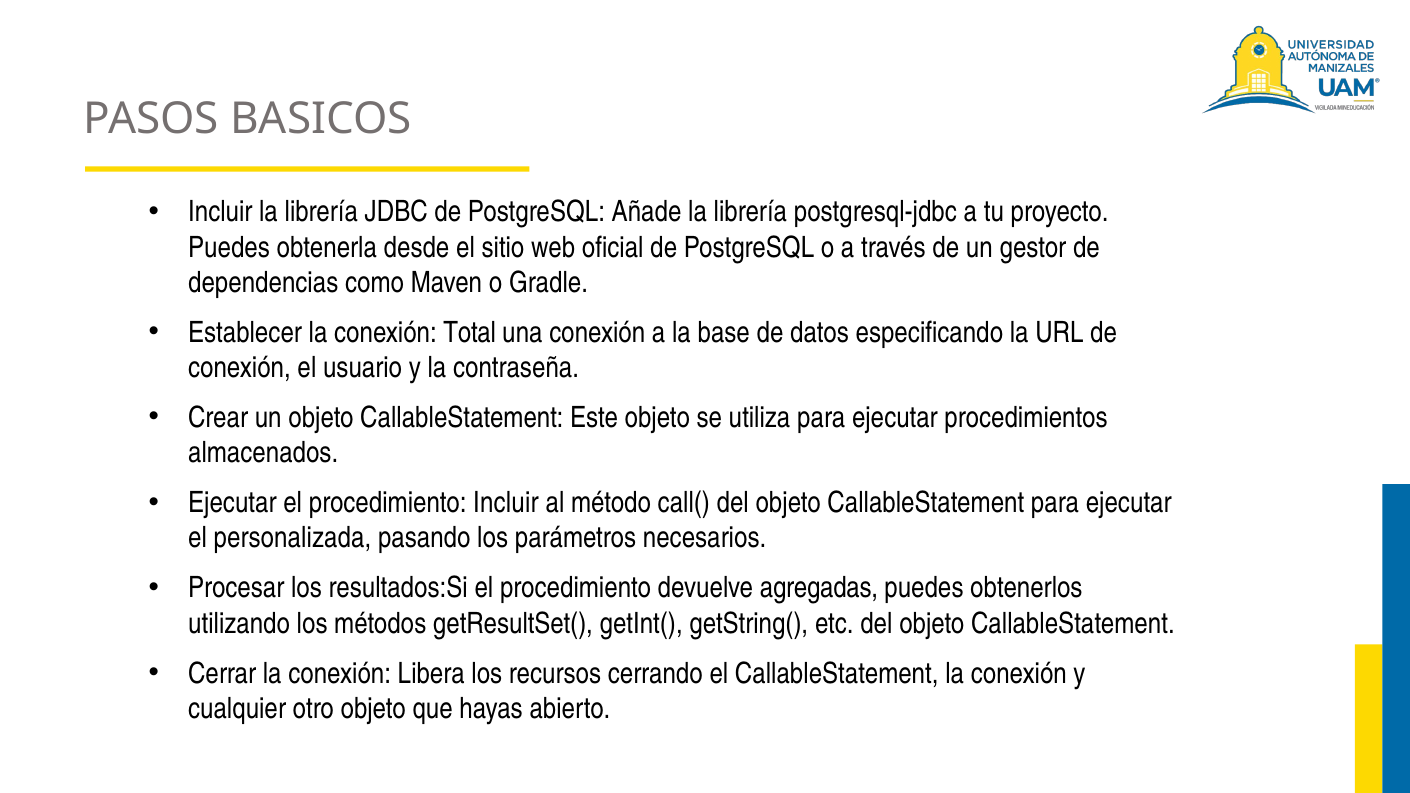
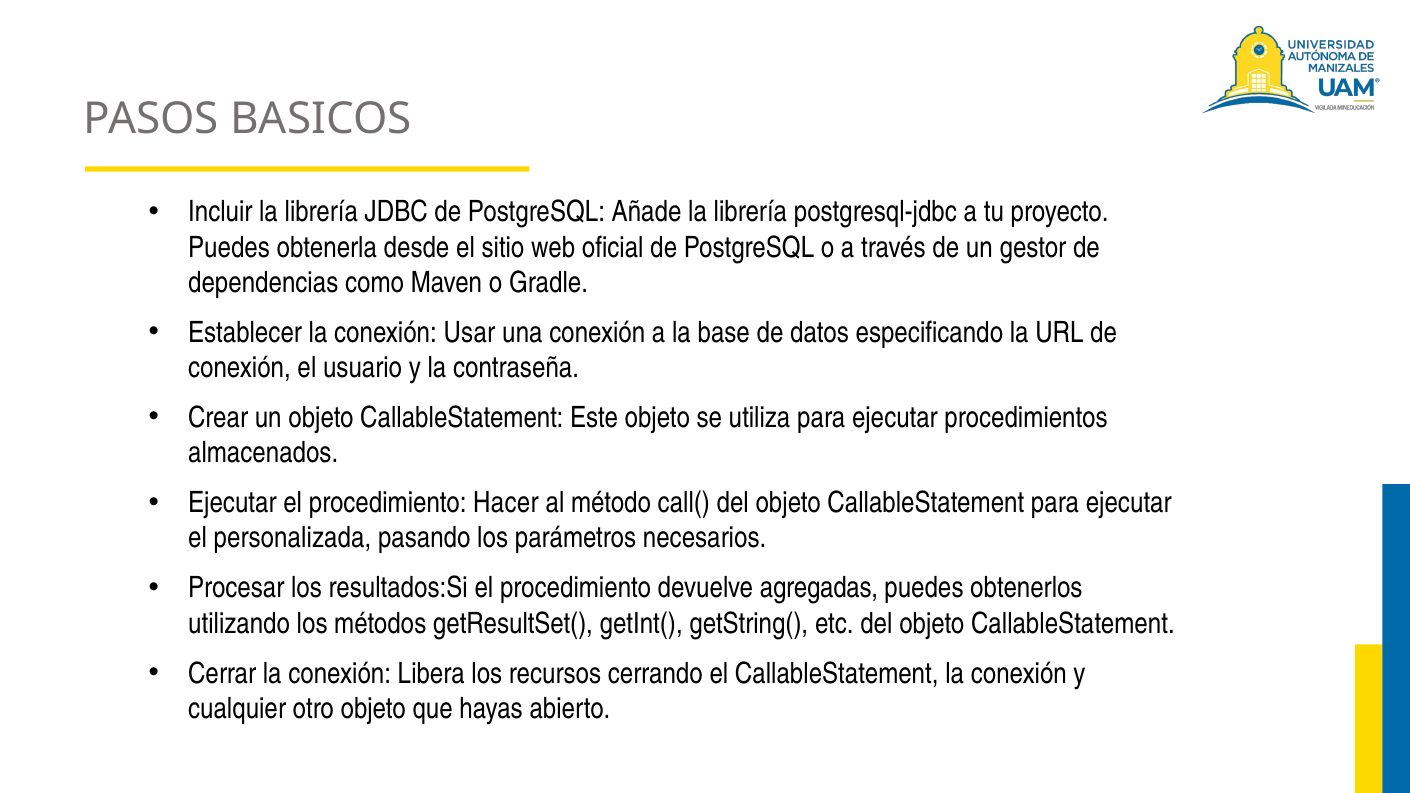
Total: Total -> Usar
procedimiento Incluir: Incluir -> Hacer
